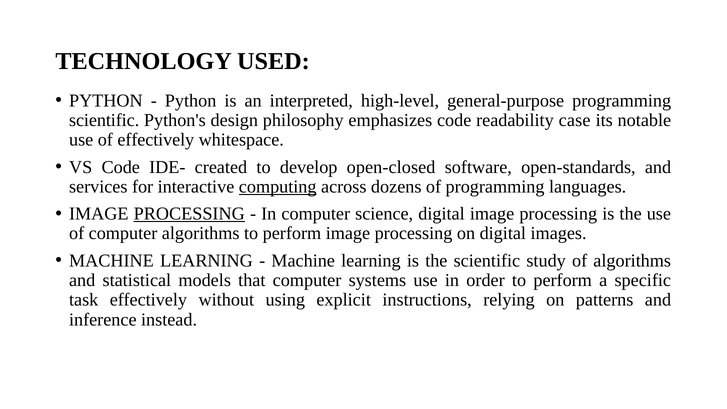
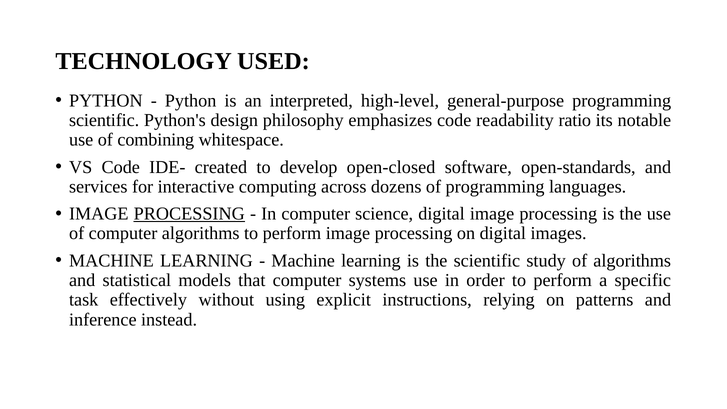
case: case -> ratio
of effectively: effectively -> combining
computing underline: present -> none
